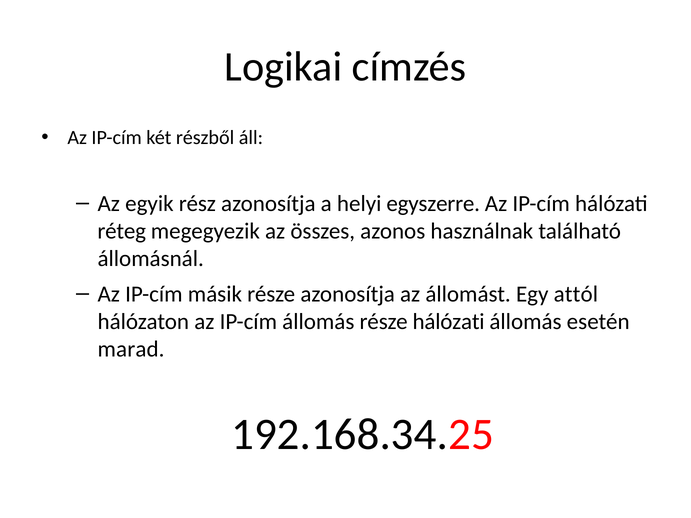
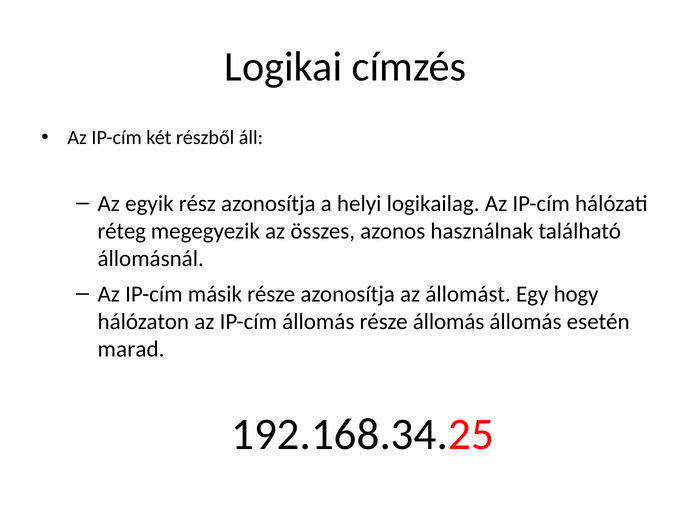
egyszerre: egyszerre -> logikailag
attól: attól -> hogy
része hálózati: hálózati -> állomás
